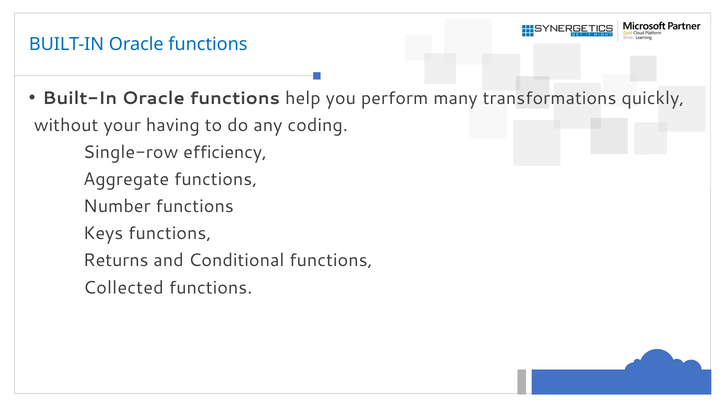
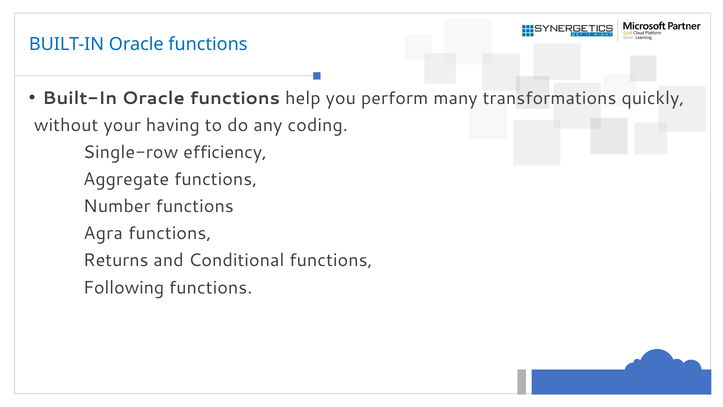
Keys: Keys -> Agra
Collected: Collected -> Following
